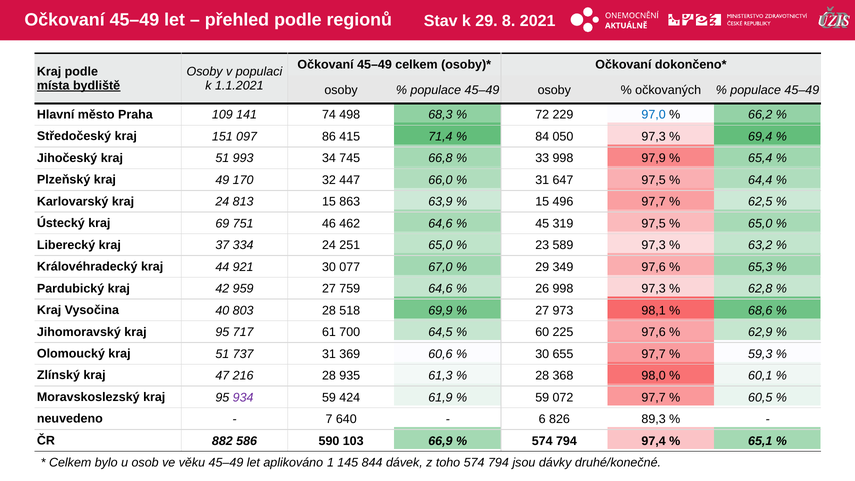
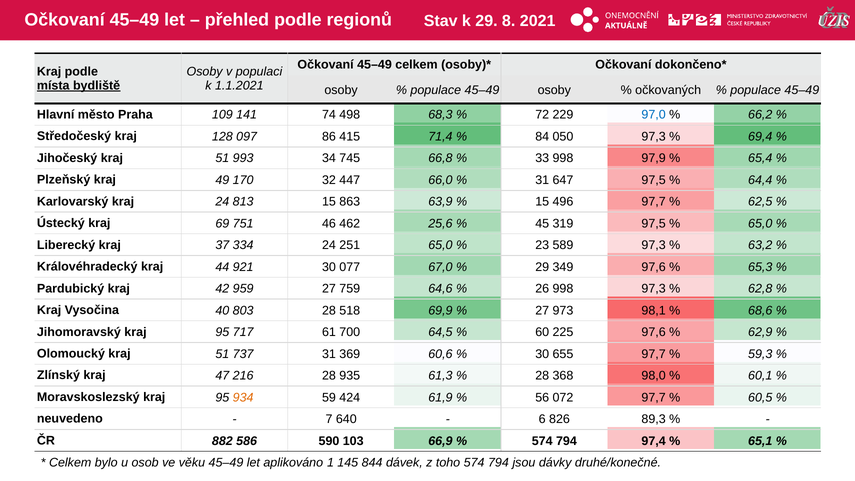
151: 151 -> 128
462 64,6: 64,6 -> 25,6
934 colour: purple -> orange
59 at (542, 397): 59 -> 56
